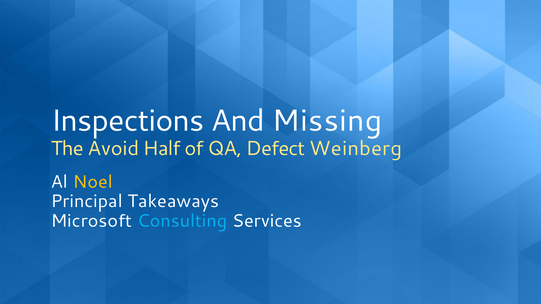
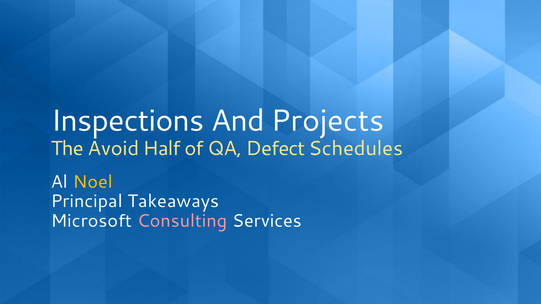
Missing: Missing -> Projects
Weinberg: Weinberg -> Schedules
Consulting colour: light blue -> pink
